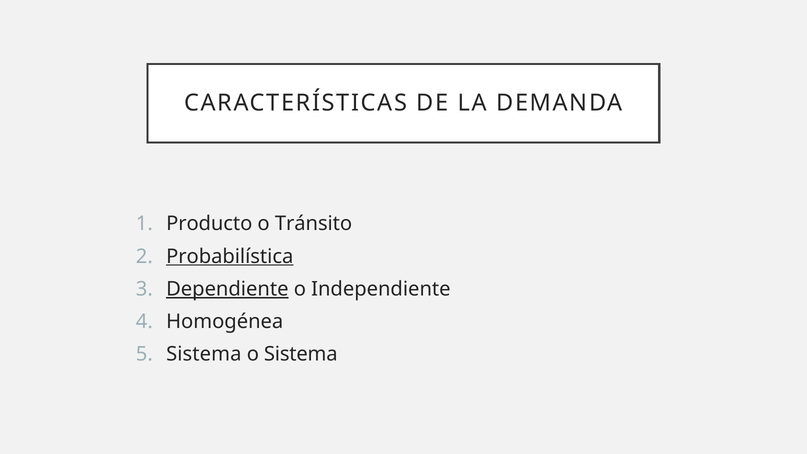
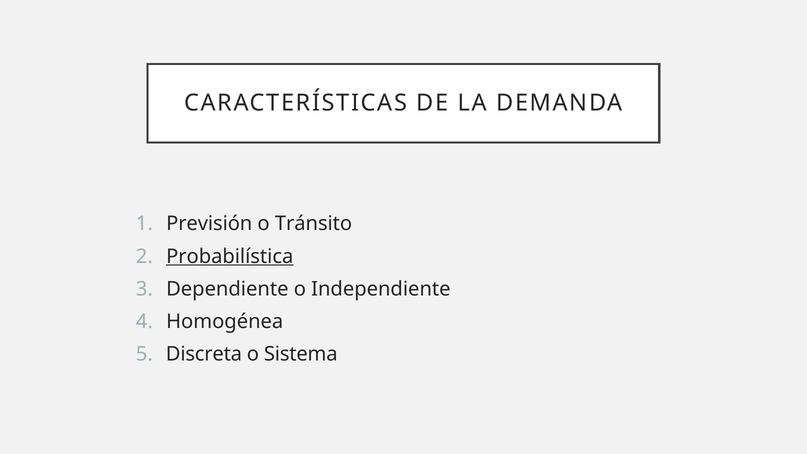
Producto: Producto -> Previsión
Dependiente underline: present -> none
Sistema at (204, 354): Sistema -> Discreta
